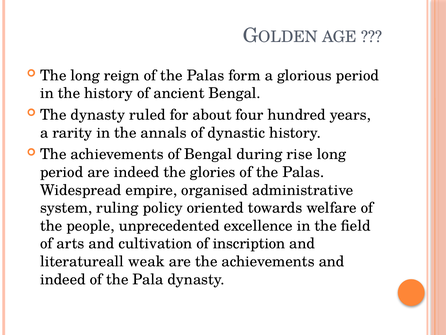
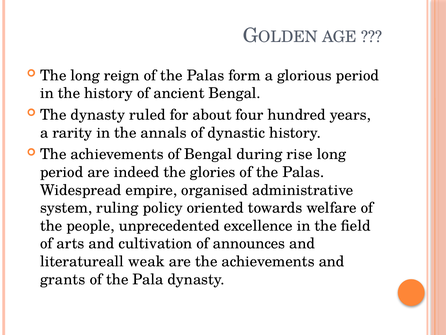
inscription: inscription -> announces
indeed at (63, 279): indeed -> grants
